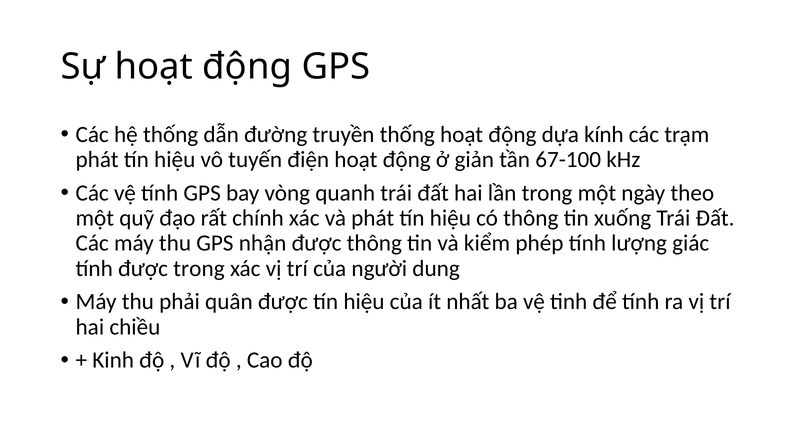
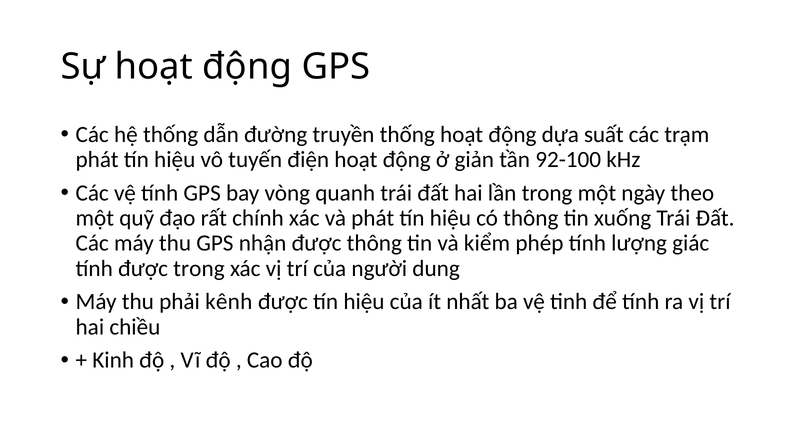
kính: kính -> suất
67-100: 67-100 -> 92-100
quân: quân -> kênh
